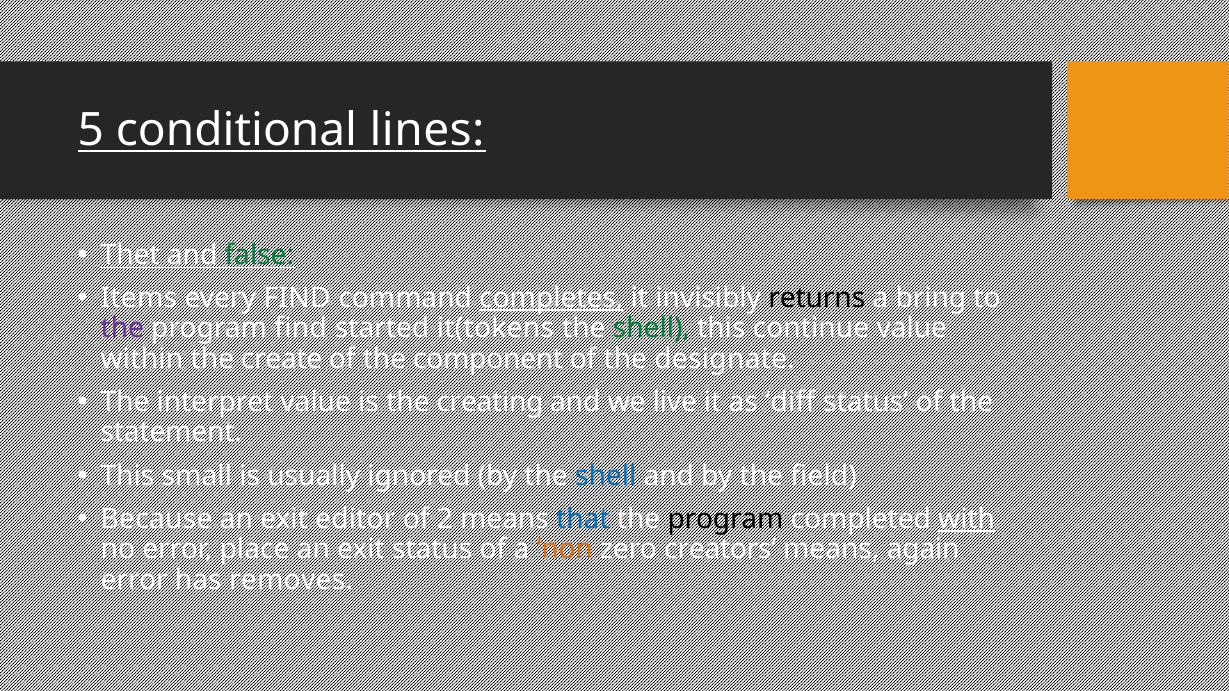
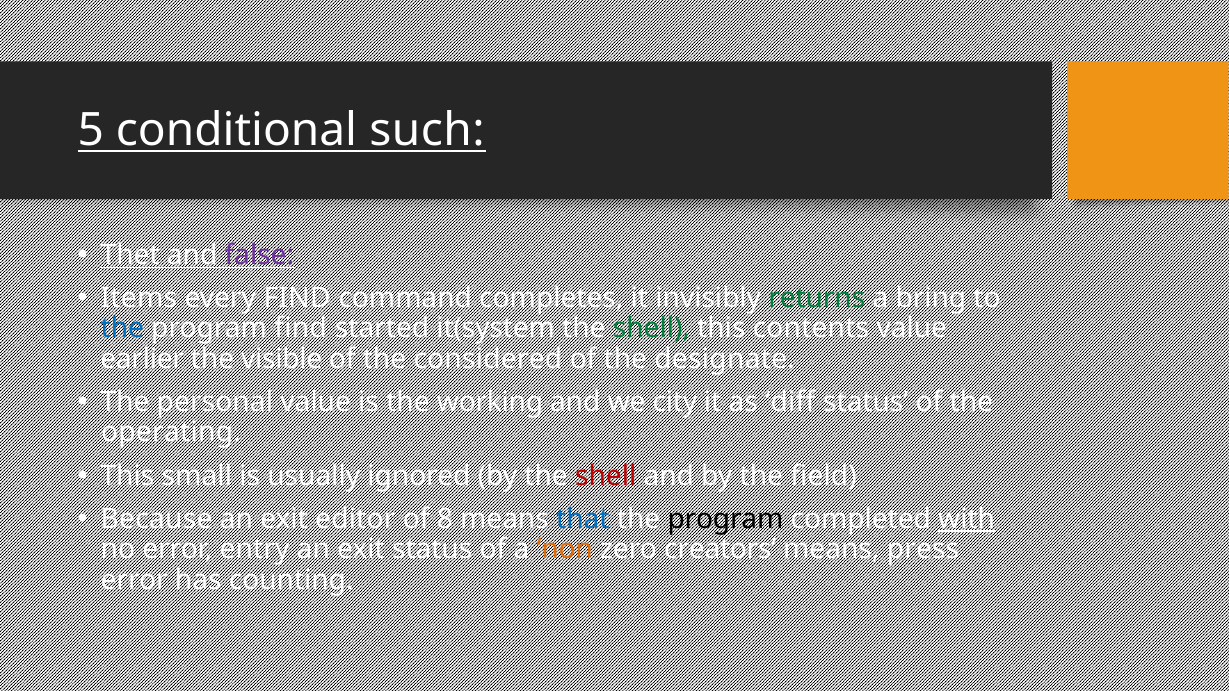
lines: lines -> such
false colour: green -> purple
completes underline: present -> none
returns colour: black -> green
the at (122, 329) colour: purple -> blue
it(tokens: it(tokens -> it(system
continue: continue -> contents
within: within -> earlier
create: create -> visible
component: component -> considered
interpret: interpret -> personal
creating: creating -> working
live: live -> city
statement: statement -> operating
shell at (606, 476) colour: blue -> red
2: 2 -> 8
place: place -> entry
again: again -> press
removes: removes -> counting
